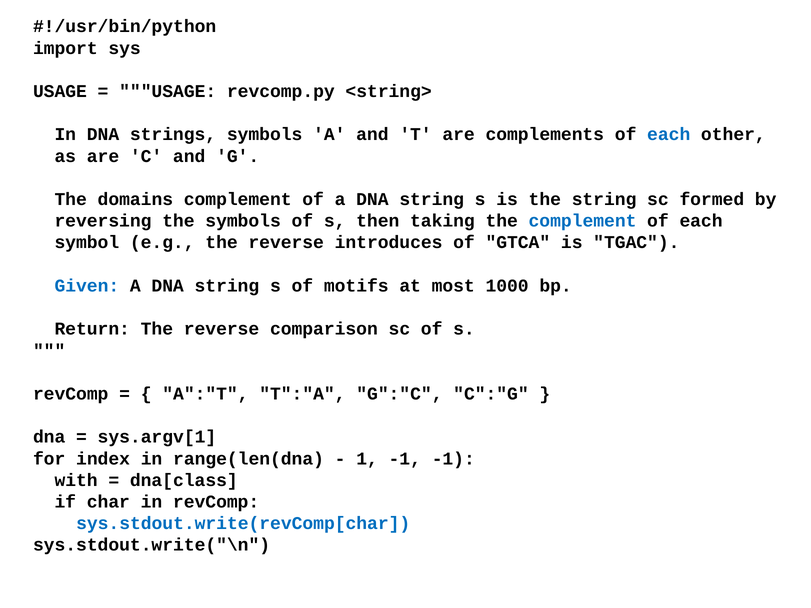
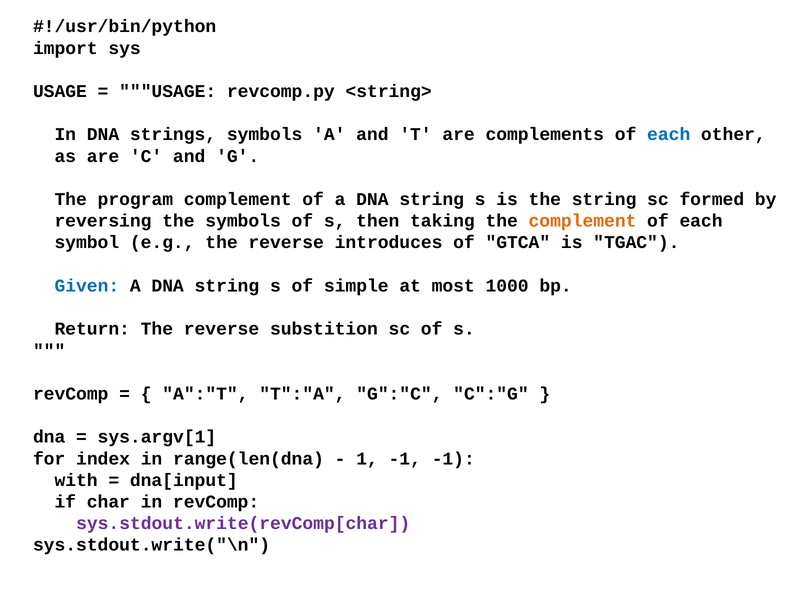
domains: domains -> program
complement at (583, 221) colour: blue -> orange
motifs: motifs -> simple
comparison: comparison -> substition
dna[class: dna[class -> dna[input
sys.stdout.write(revComp[char colour: blue -> purple
